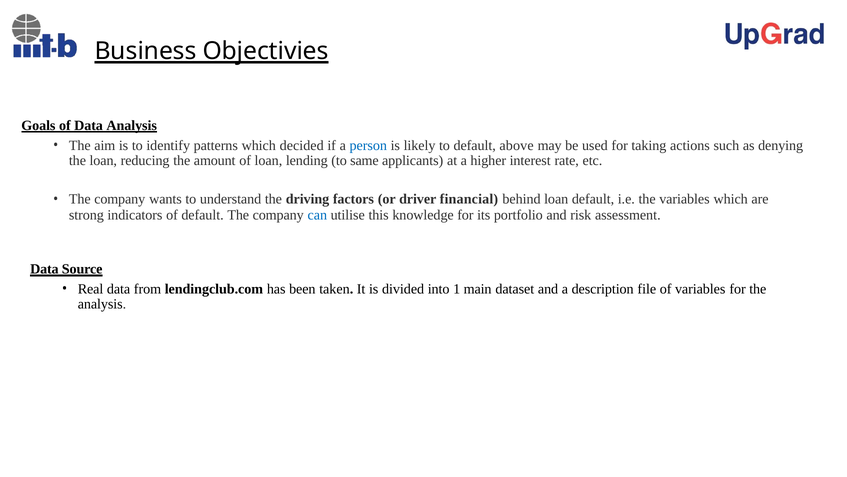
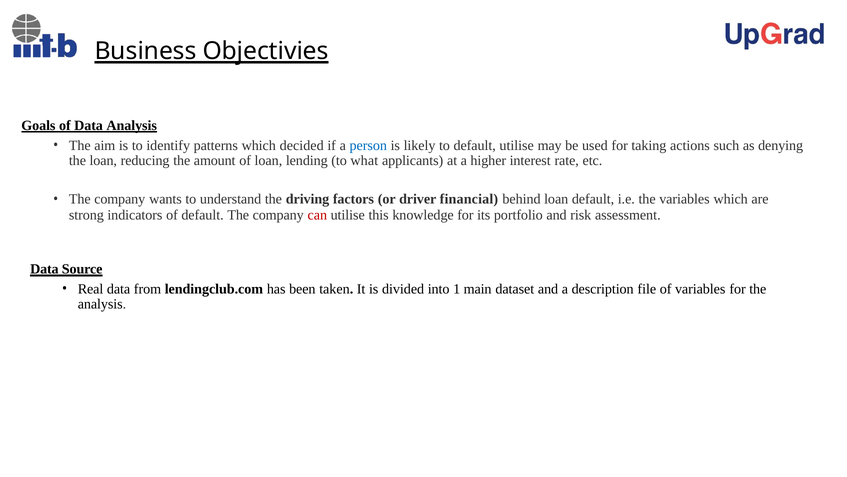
default above: above -> utilise
same: same -> what
can colour: blue -> red
